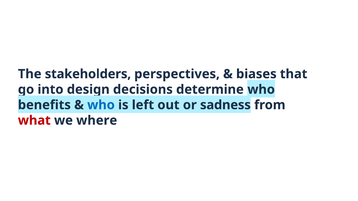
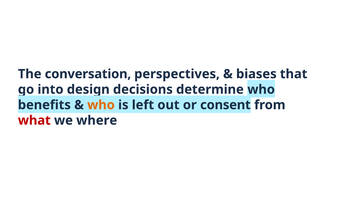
stakeholders: stakeholders -> conversation
who at (101, 105) colour: blue -> orange
sadness: sadness -> consent
